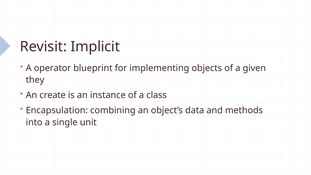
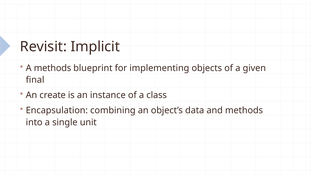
A operator: operator -> methods
they: they -> final
